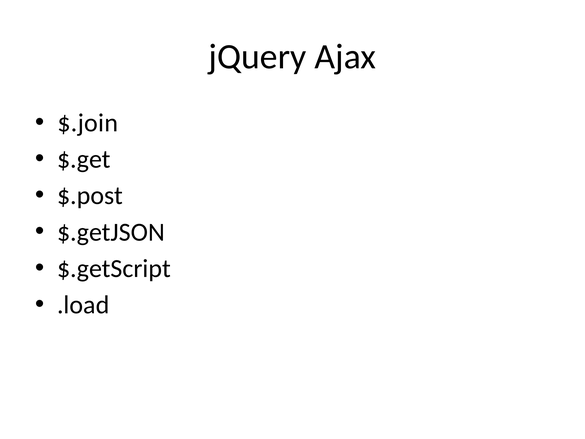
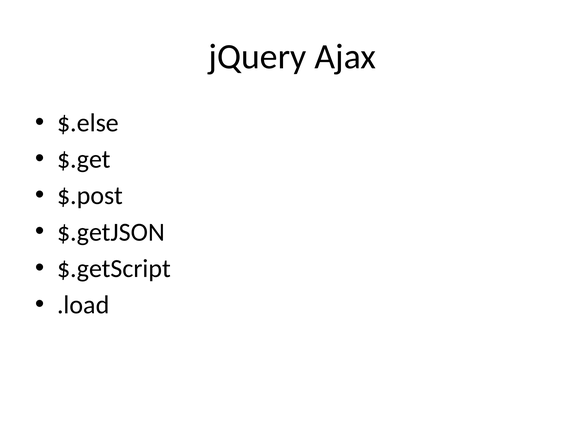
$.join: $.join -> $.else
